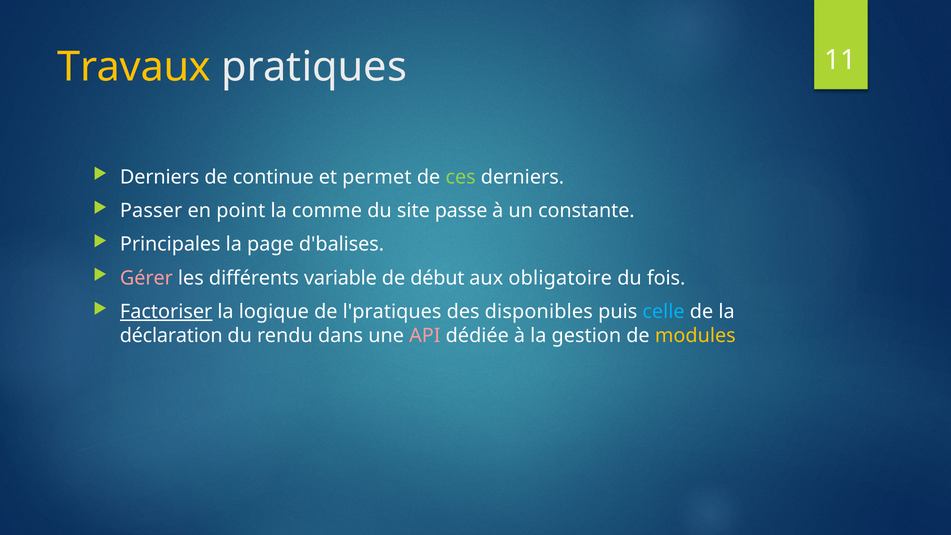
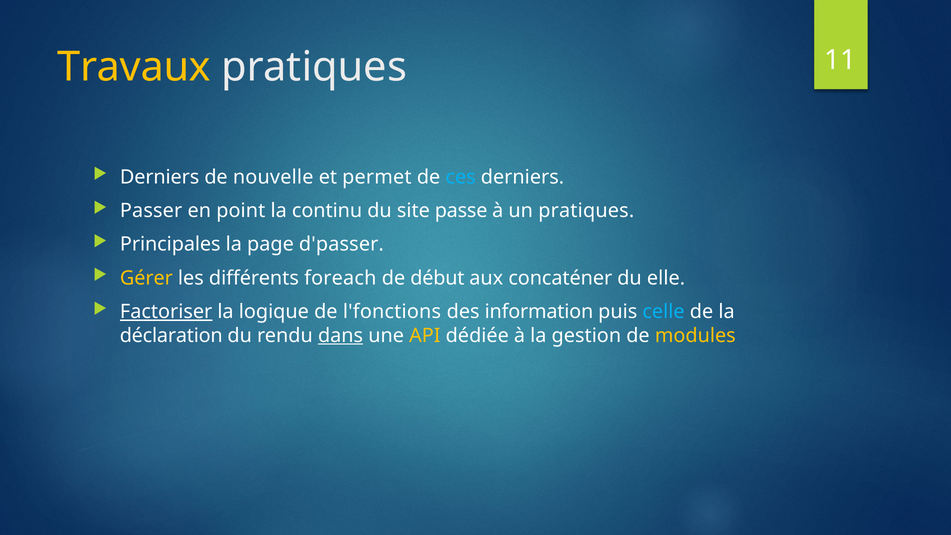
continue: continue -> nouvelle
ces colour: light green -> light blue
comme: comme -> continu
un constante: constante -> pratiques
d'balises: d'balises -> d'passer
Gérer colour: pink -> yellow
variable: variable -> foreach
obligatoire: obligatoire -> concaténer
fois: fois -> elle
l'pratiques: l'pratiques -> l'fonctions
disponibles: disponibles -> information
dans underline: none -> present
API colour: pink -> yellow
